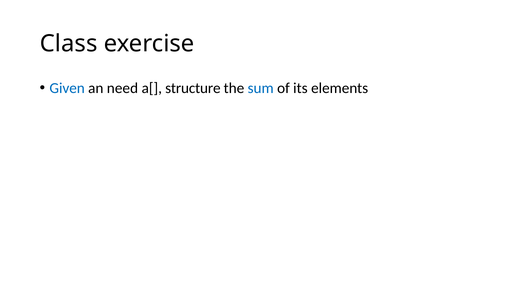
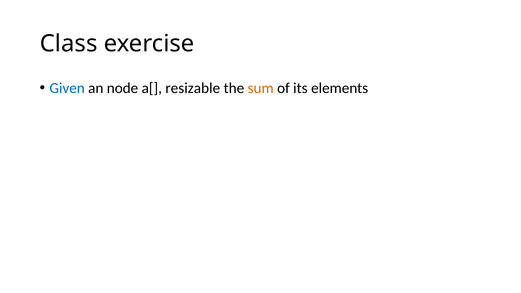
need: need -> node
structure: structure -> resizable
sum colour: blue -> orange
